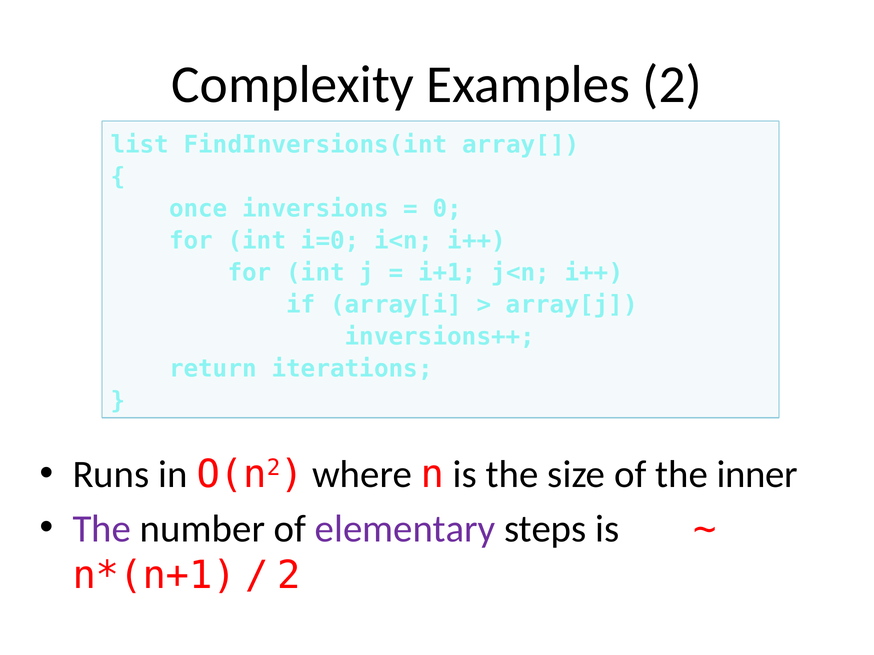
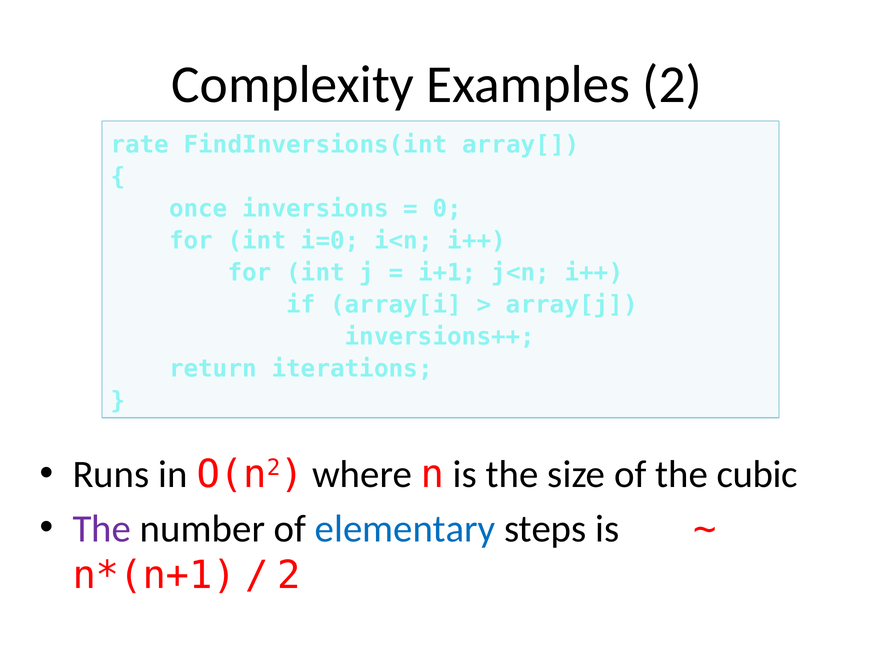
list: list -> rate
inner: inner -> cubic
elementary colour: purple -> blue
